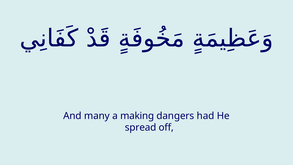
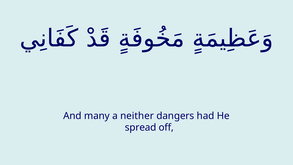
making: making -> neither
